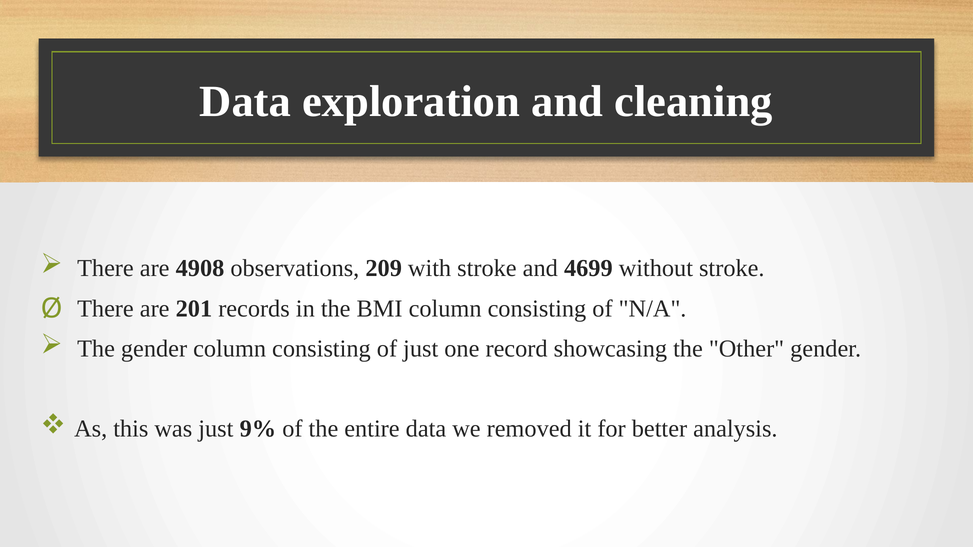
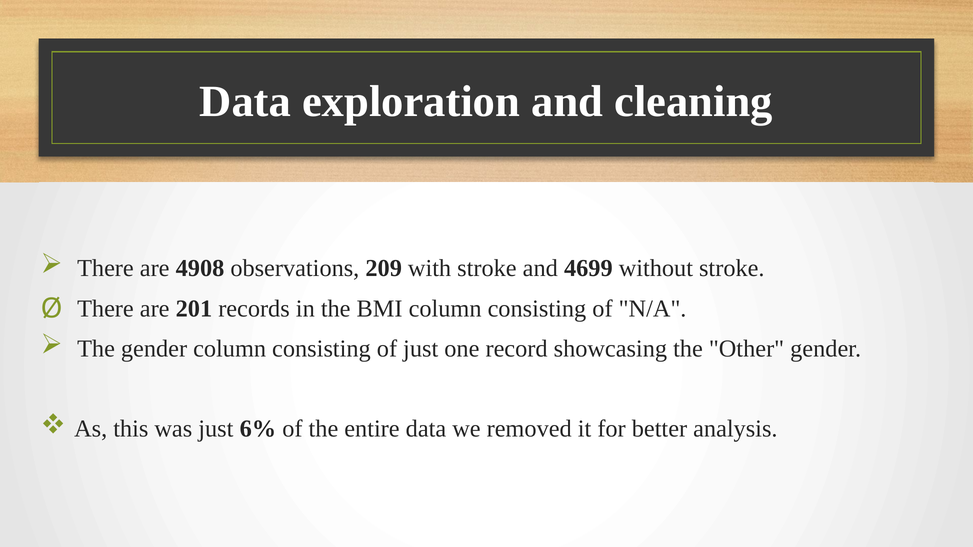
9%: 9% -> 6%
